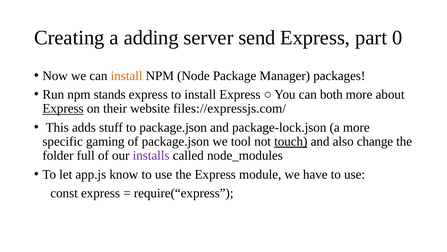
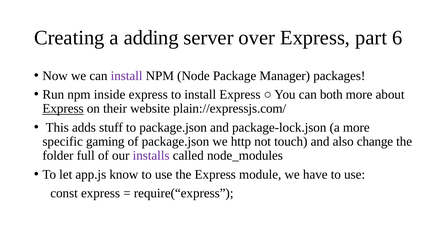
send: send -> over
0: 0 -> 6
install at (127, 76) colour: orange -> purple
stands: stands -> inside
files://expressjs.com/: files://expressjs.com/ -> plain://expressjs.com/
tool: tool -> http
touch underline: present -> none
